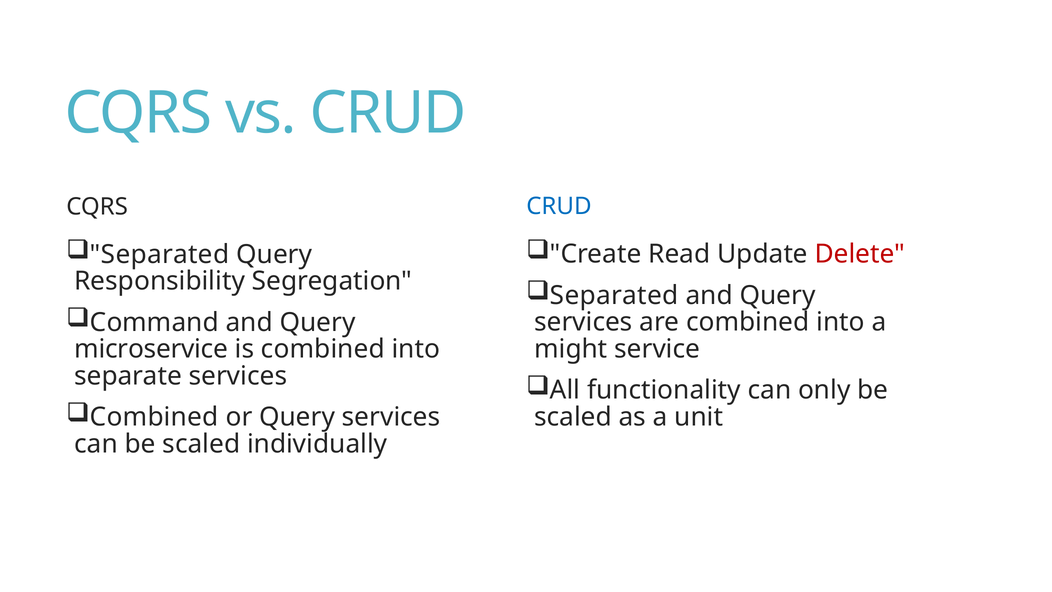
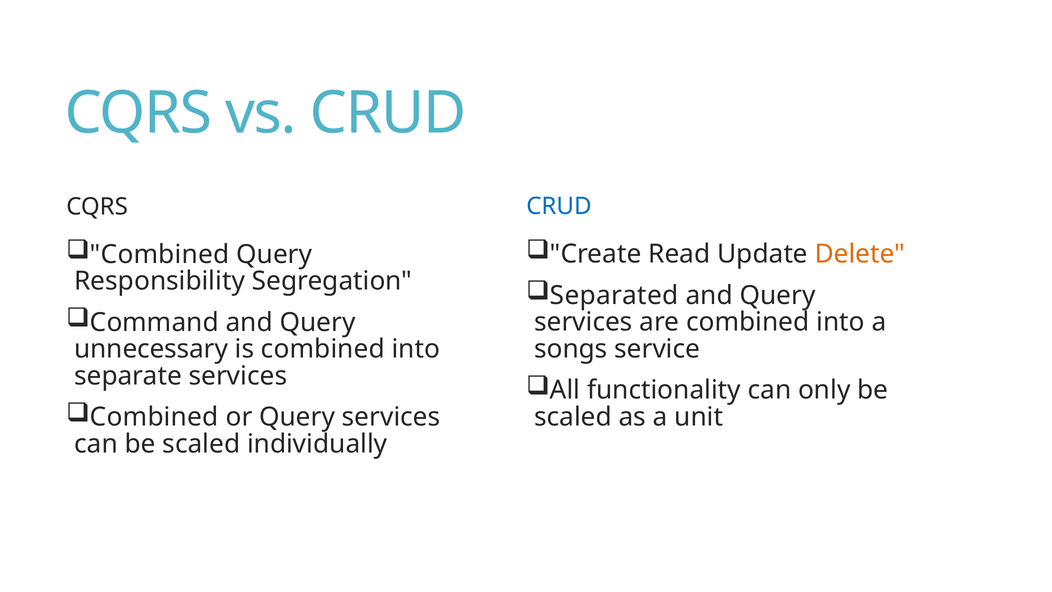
Delete colour: red -> orange
Separated at (160, 254): Separated -> Combined
might: might -> songs
microservice: microservice -> unnecessary
